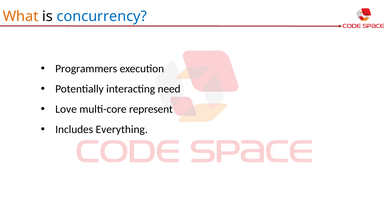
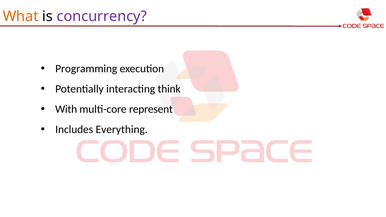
concurrency colour: blue -> purple
Programmers: Programmers -> Programming
need: need -> think
Love: Love -> With
